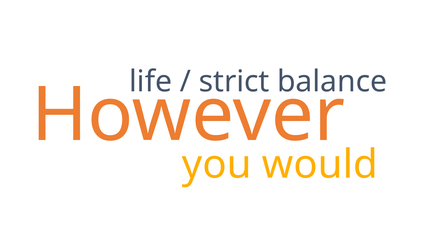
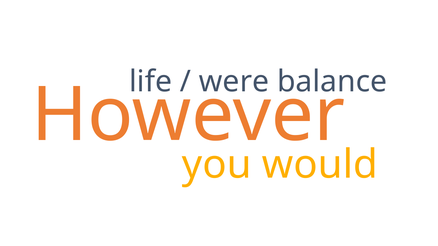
strict: strict -> were
